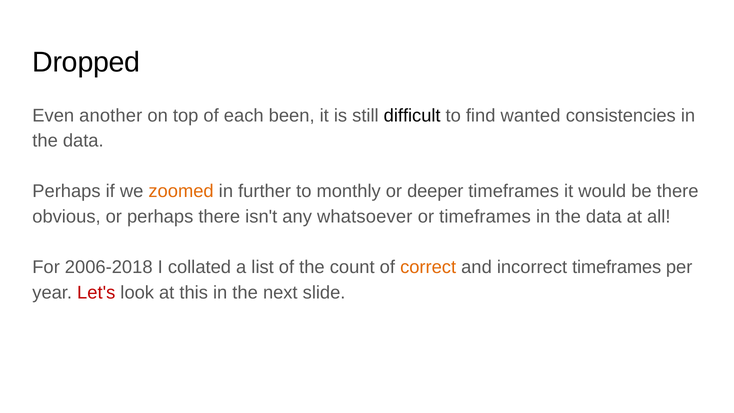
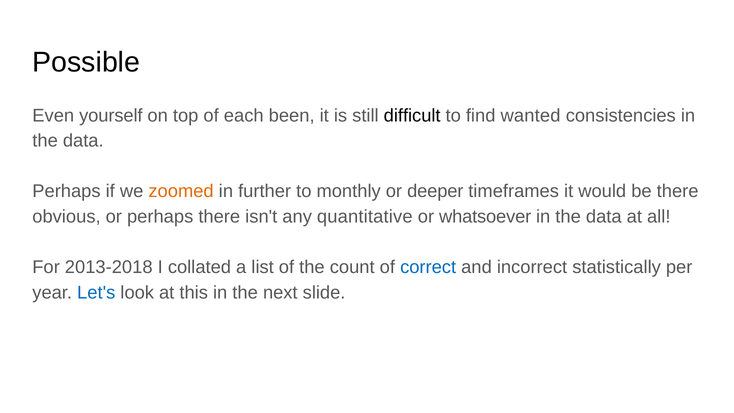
Dropped: Dropped -> Possible
another: another -> yourself
whatsoever: whatsoever -> quantitative
or timeframes: timeframes -> whatsoever
2006-2018: 2006-2018 -> 2013-2018
correct colour: orange -> blue
incorrect timeframes: timeframes -> statistically
Let's colour: red -> blue
